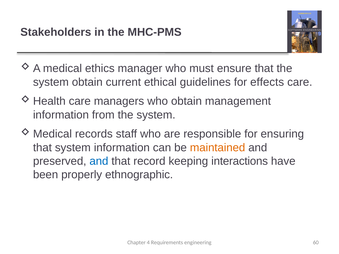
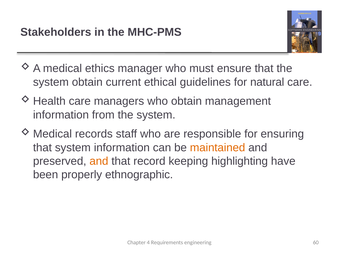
effects: effects -> natural
and at (99, 161) colour: blue -> orange
interactions: interactions -> highlighting
